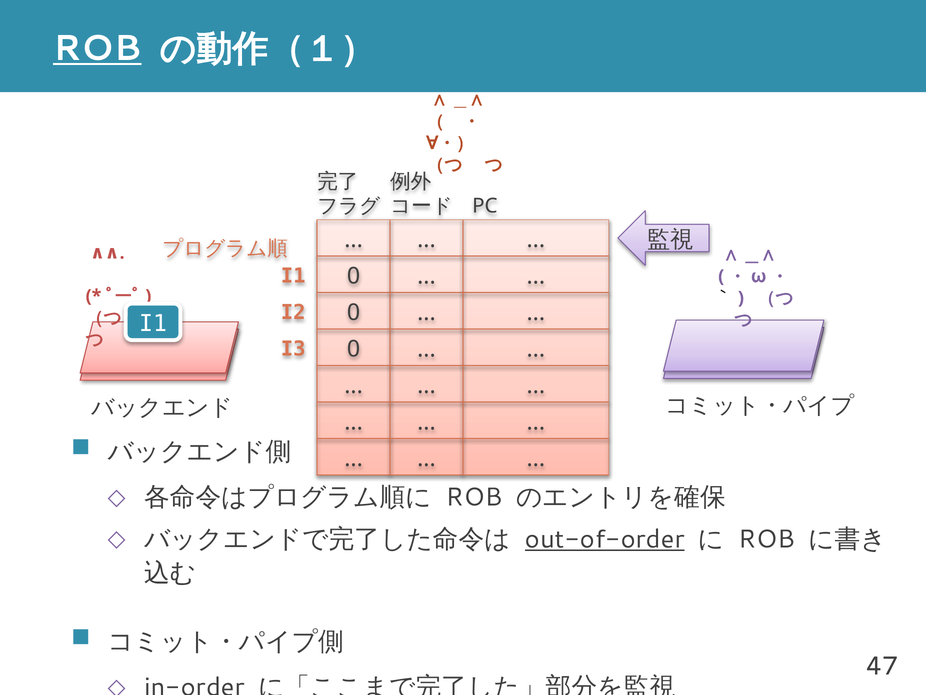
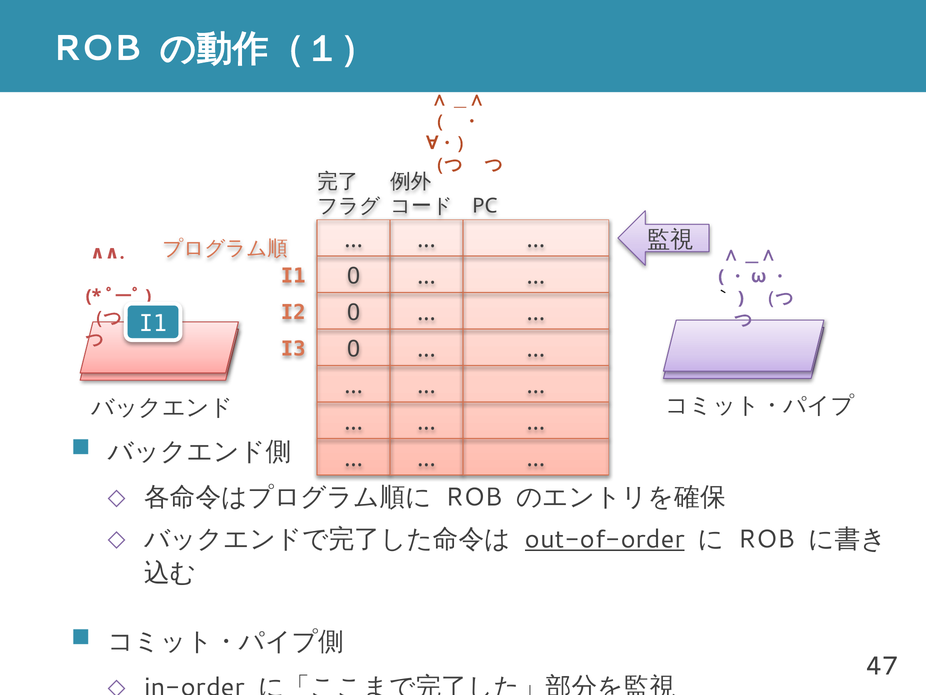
ROB at (97, 49) underline: present -> none
